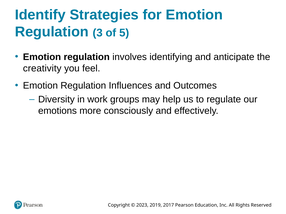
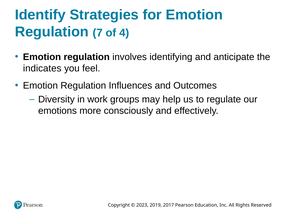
3: 3 -> 7
5: 5 -> 4
creativity: creativity -> indicates
